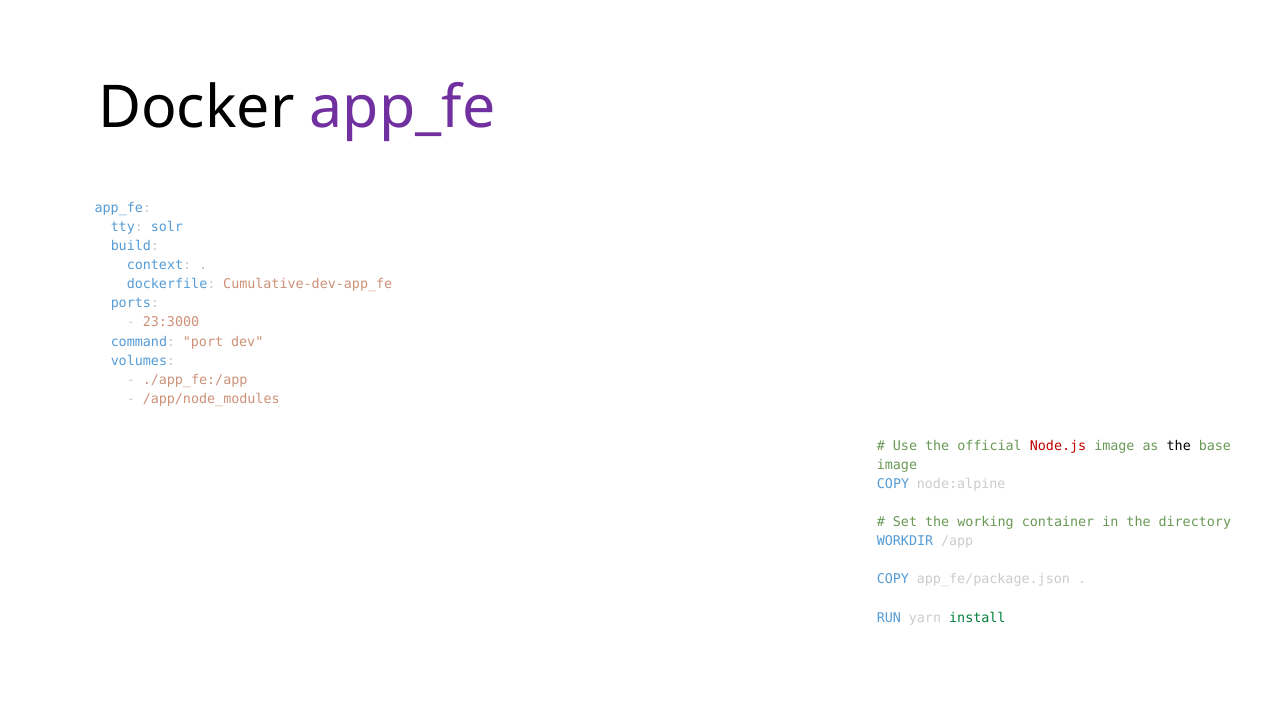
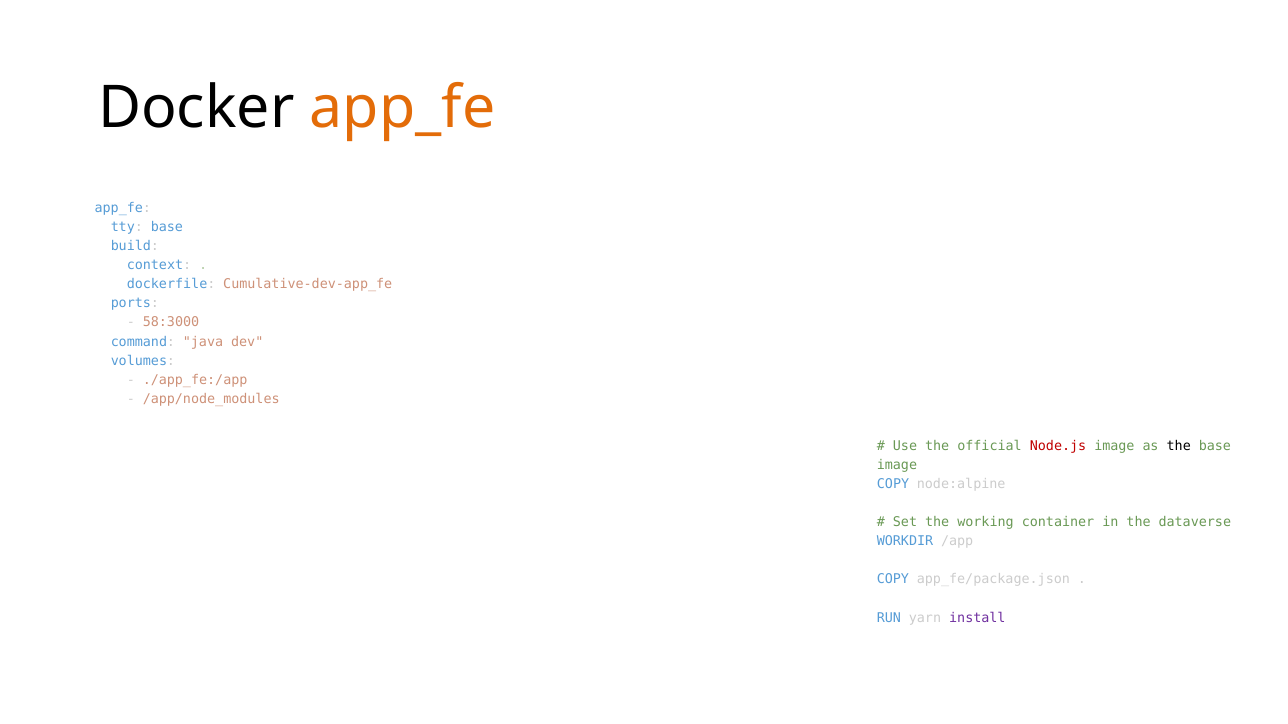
app_fe at (403, 108) colour: purple -> orange
tty solr: solr -> base
23:3000: 23:3000 -> 58:3000
port: port -> java
directory: directory -> dataverse
install colour: green -> purple
